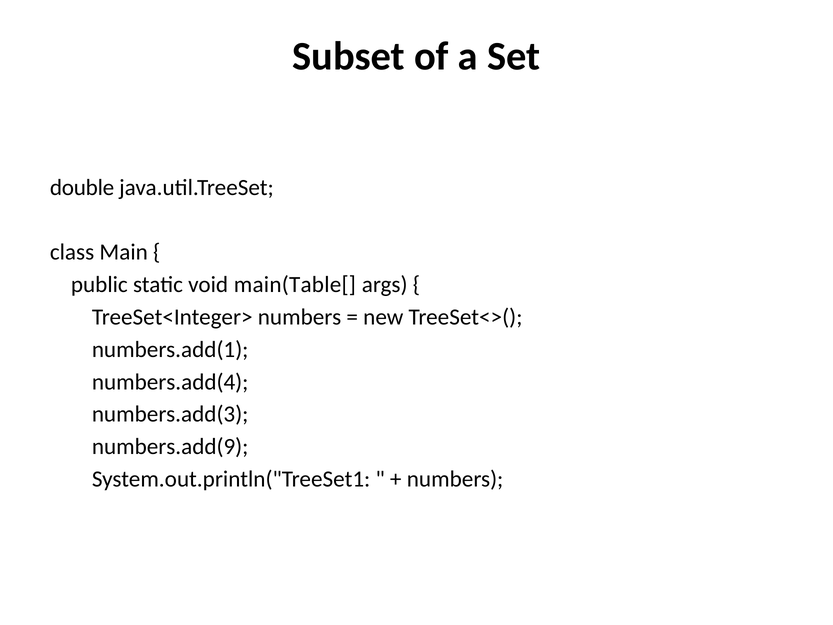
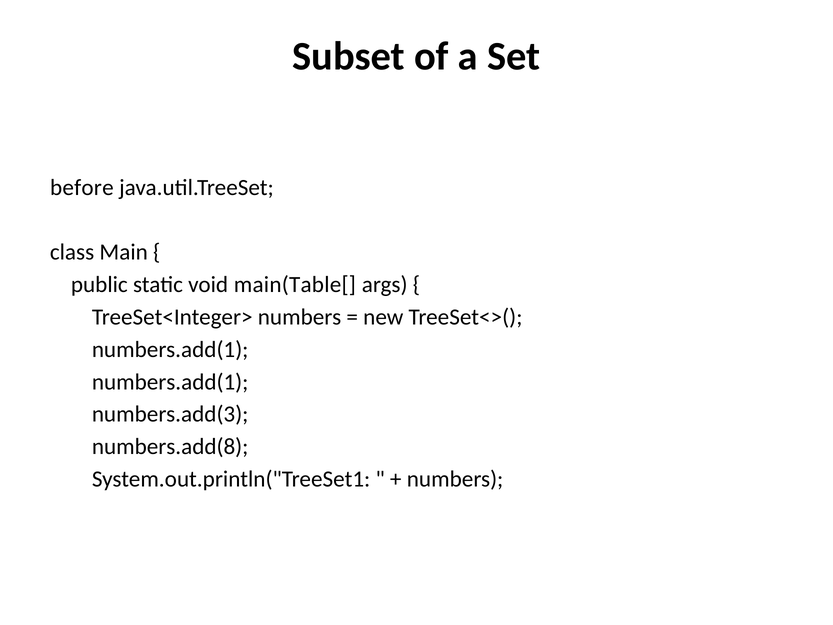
double: double -> before
numbers.add(4 at (170, 382): numbers.add(4 -> numbers.add(1
numbers.add(9: numbers.add(9 -> numbers.add(8
